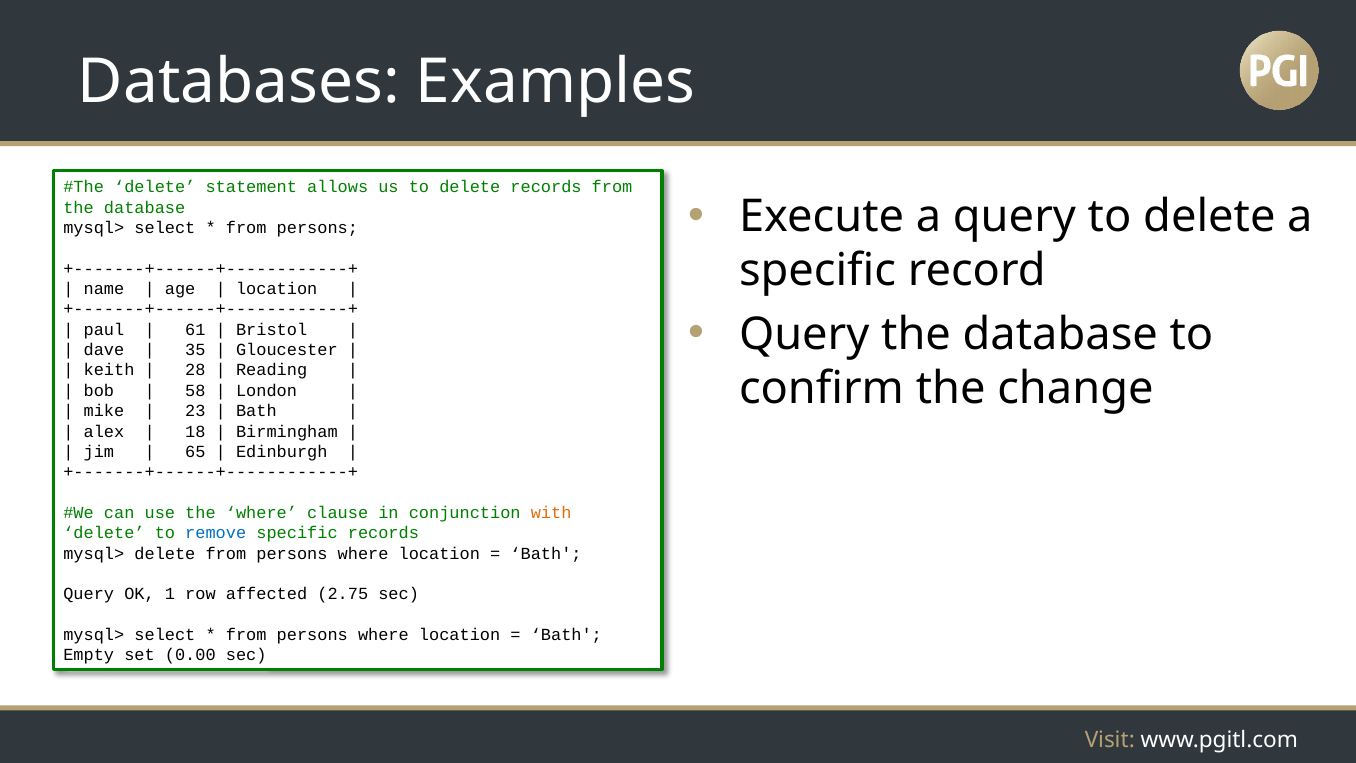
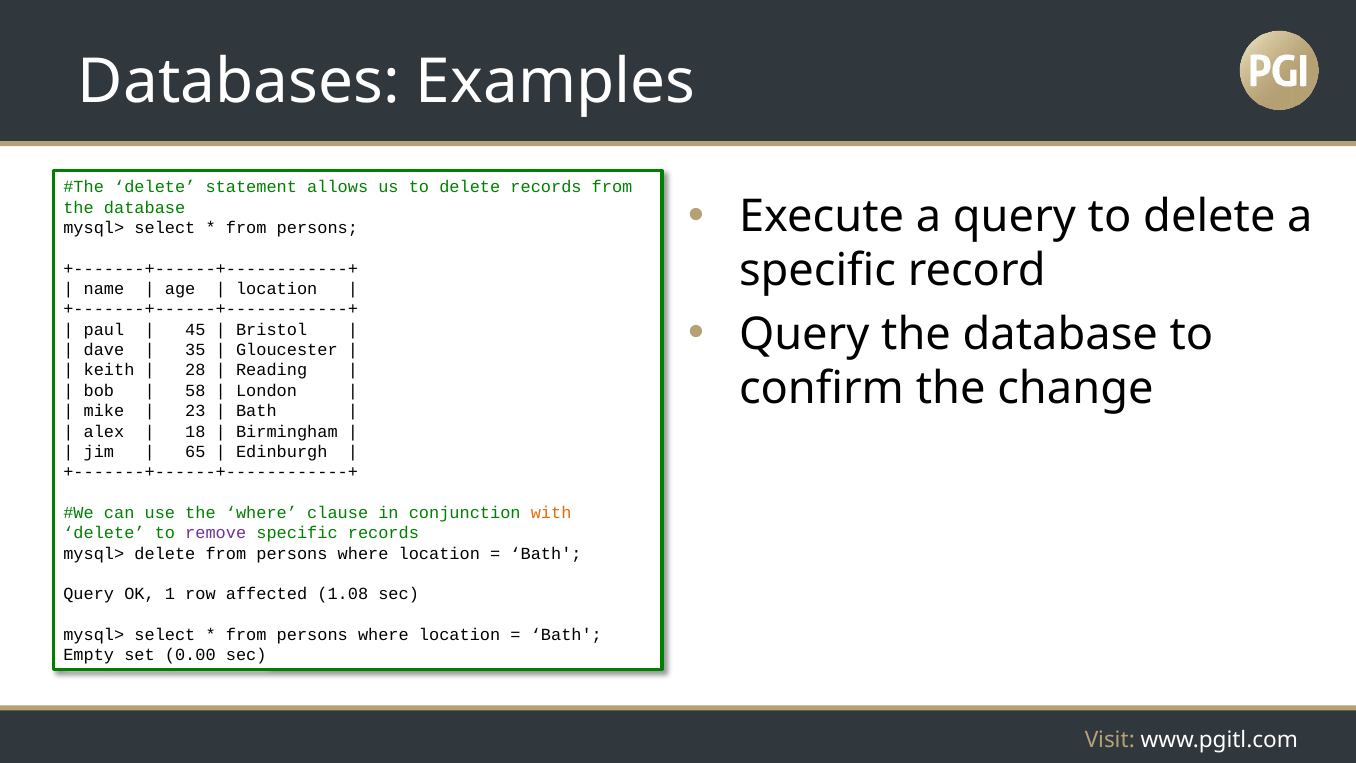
61: 61 -> 45
remove colour: blue -> purple
2.75: 2.75 -> 1.08
